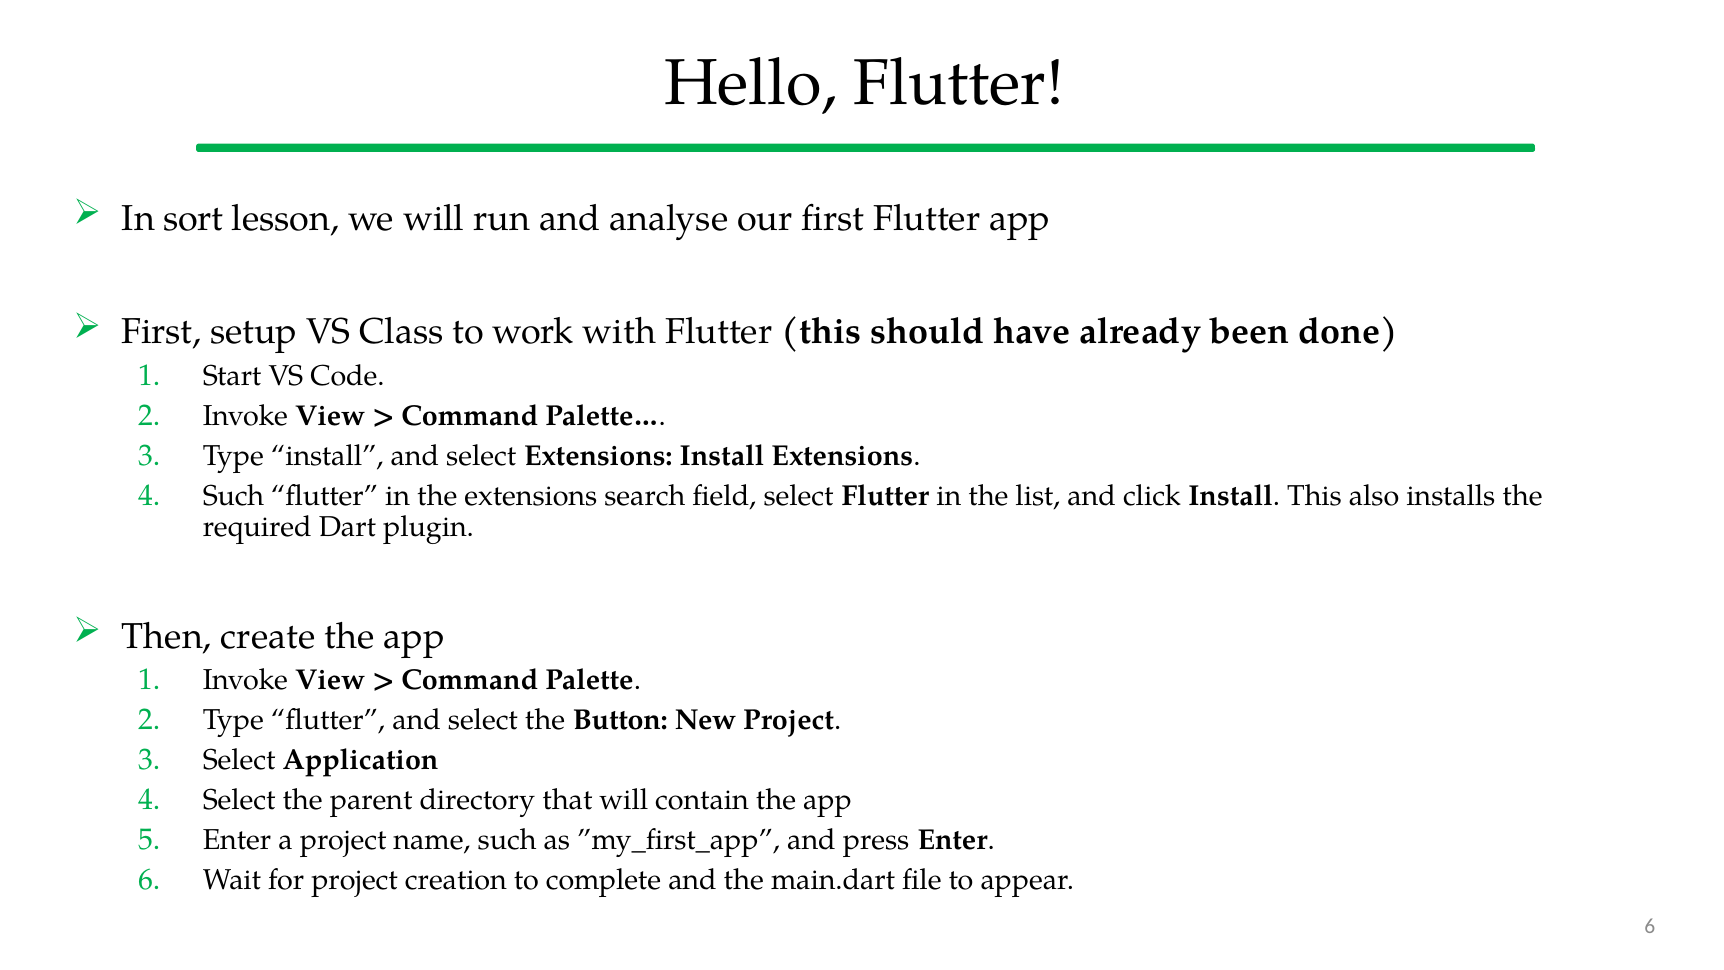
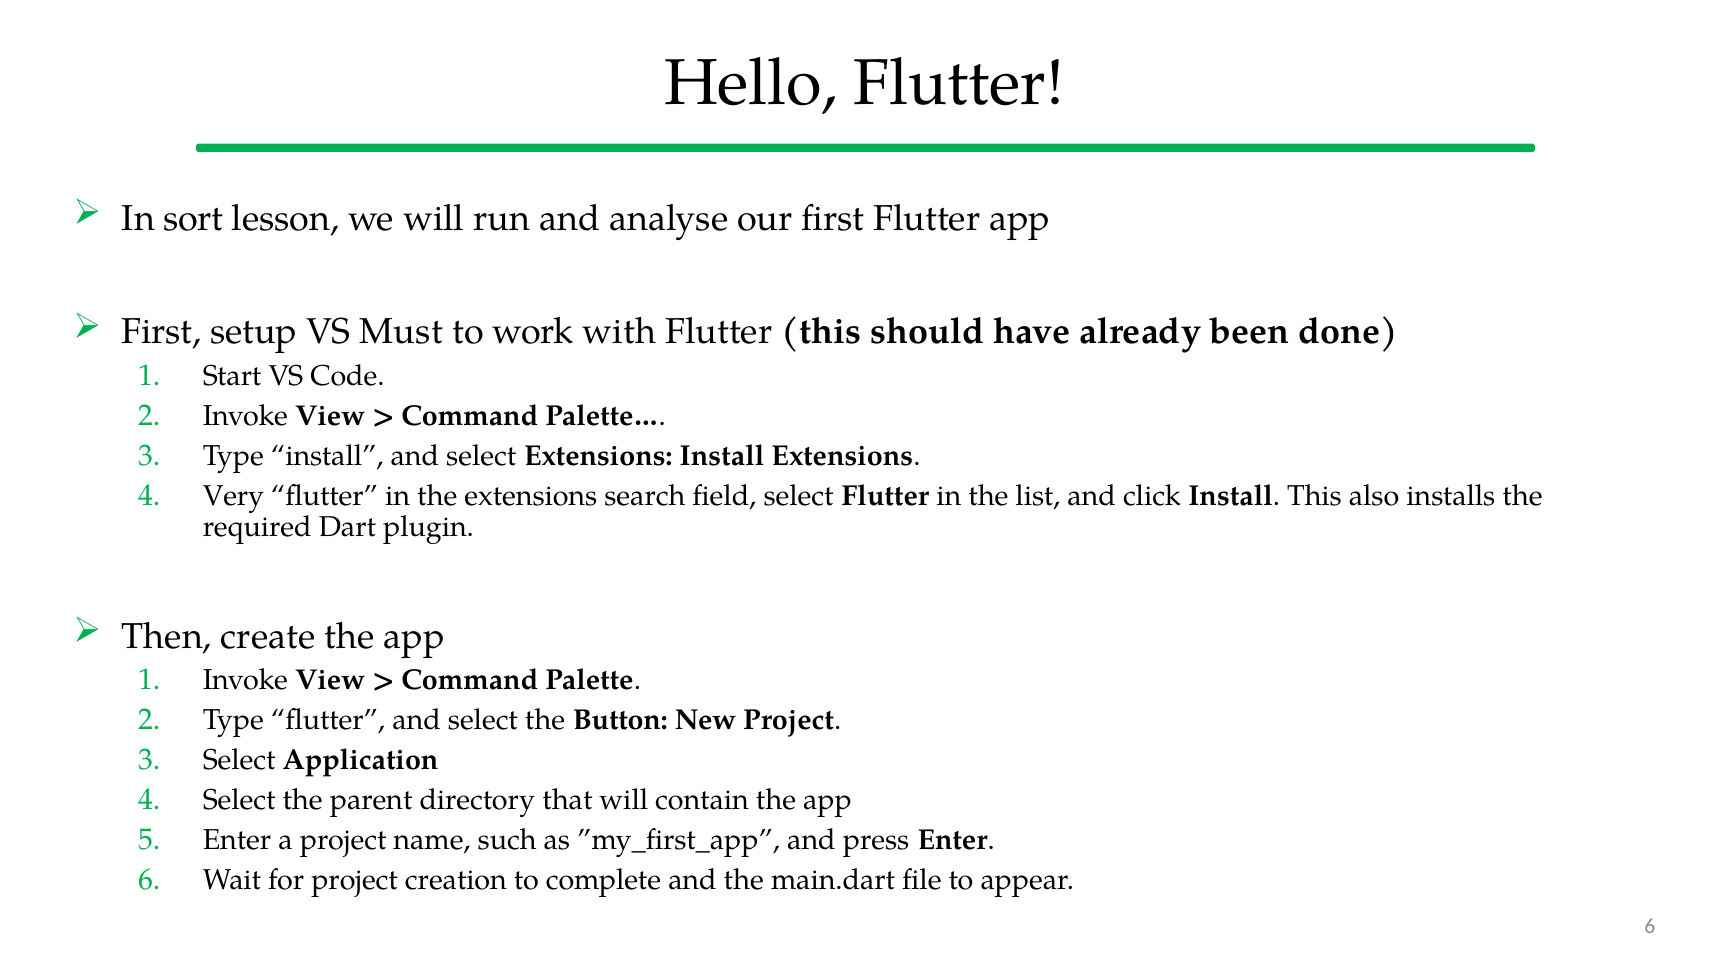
Class: Class -> Must
Such at (233, 495): Such -> Very
